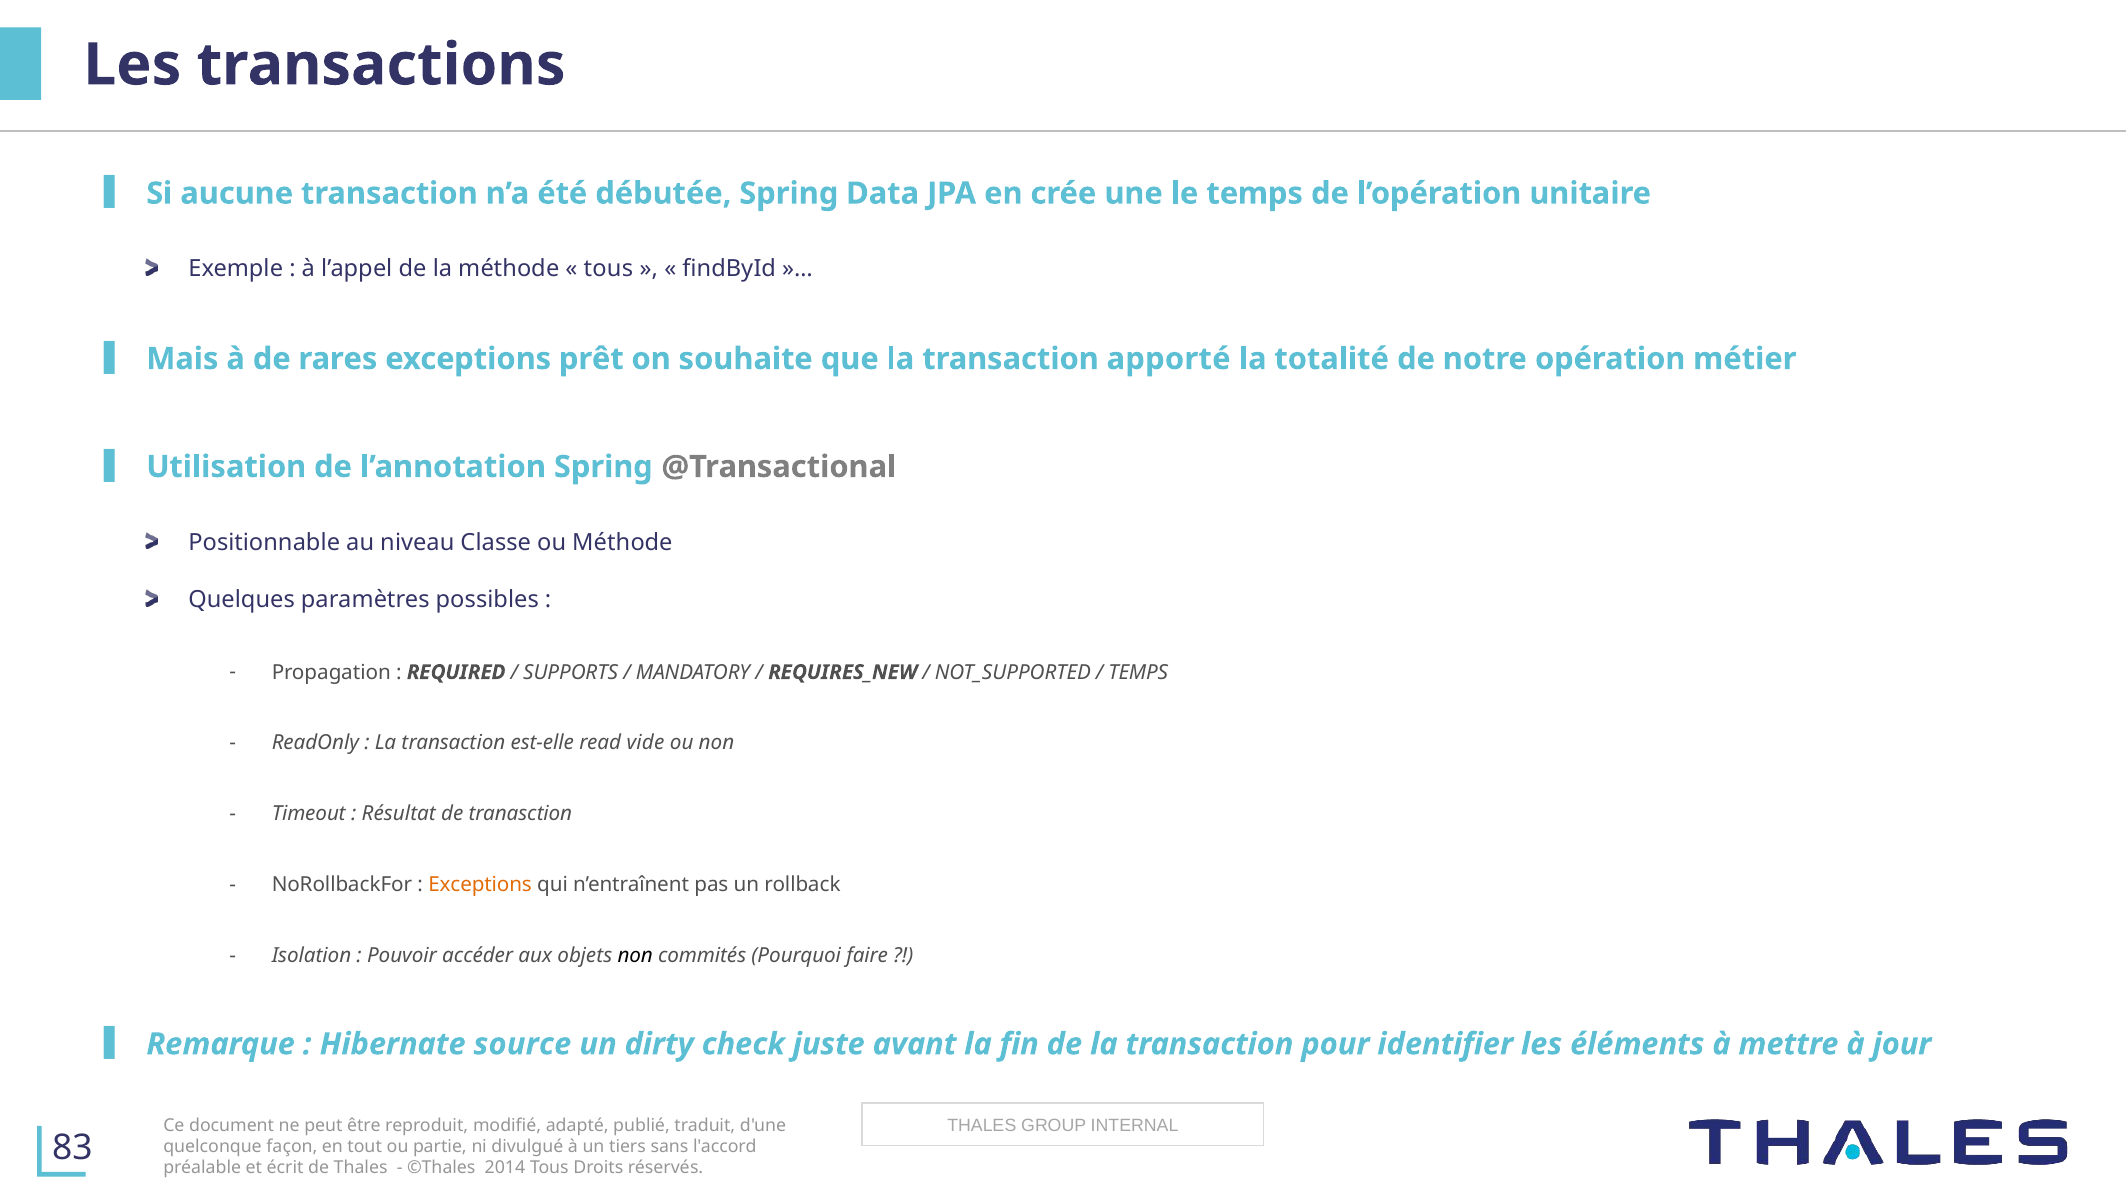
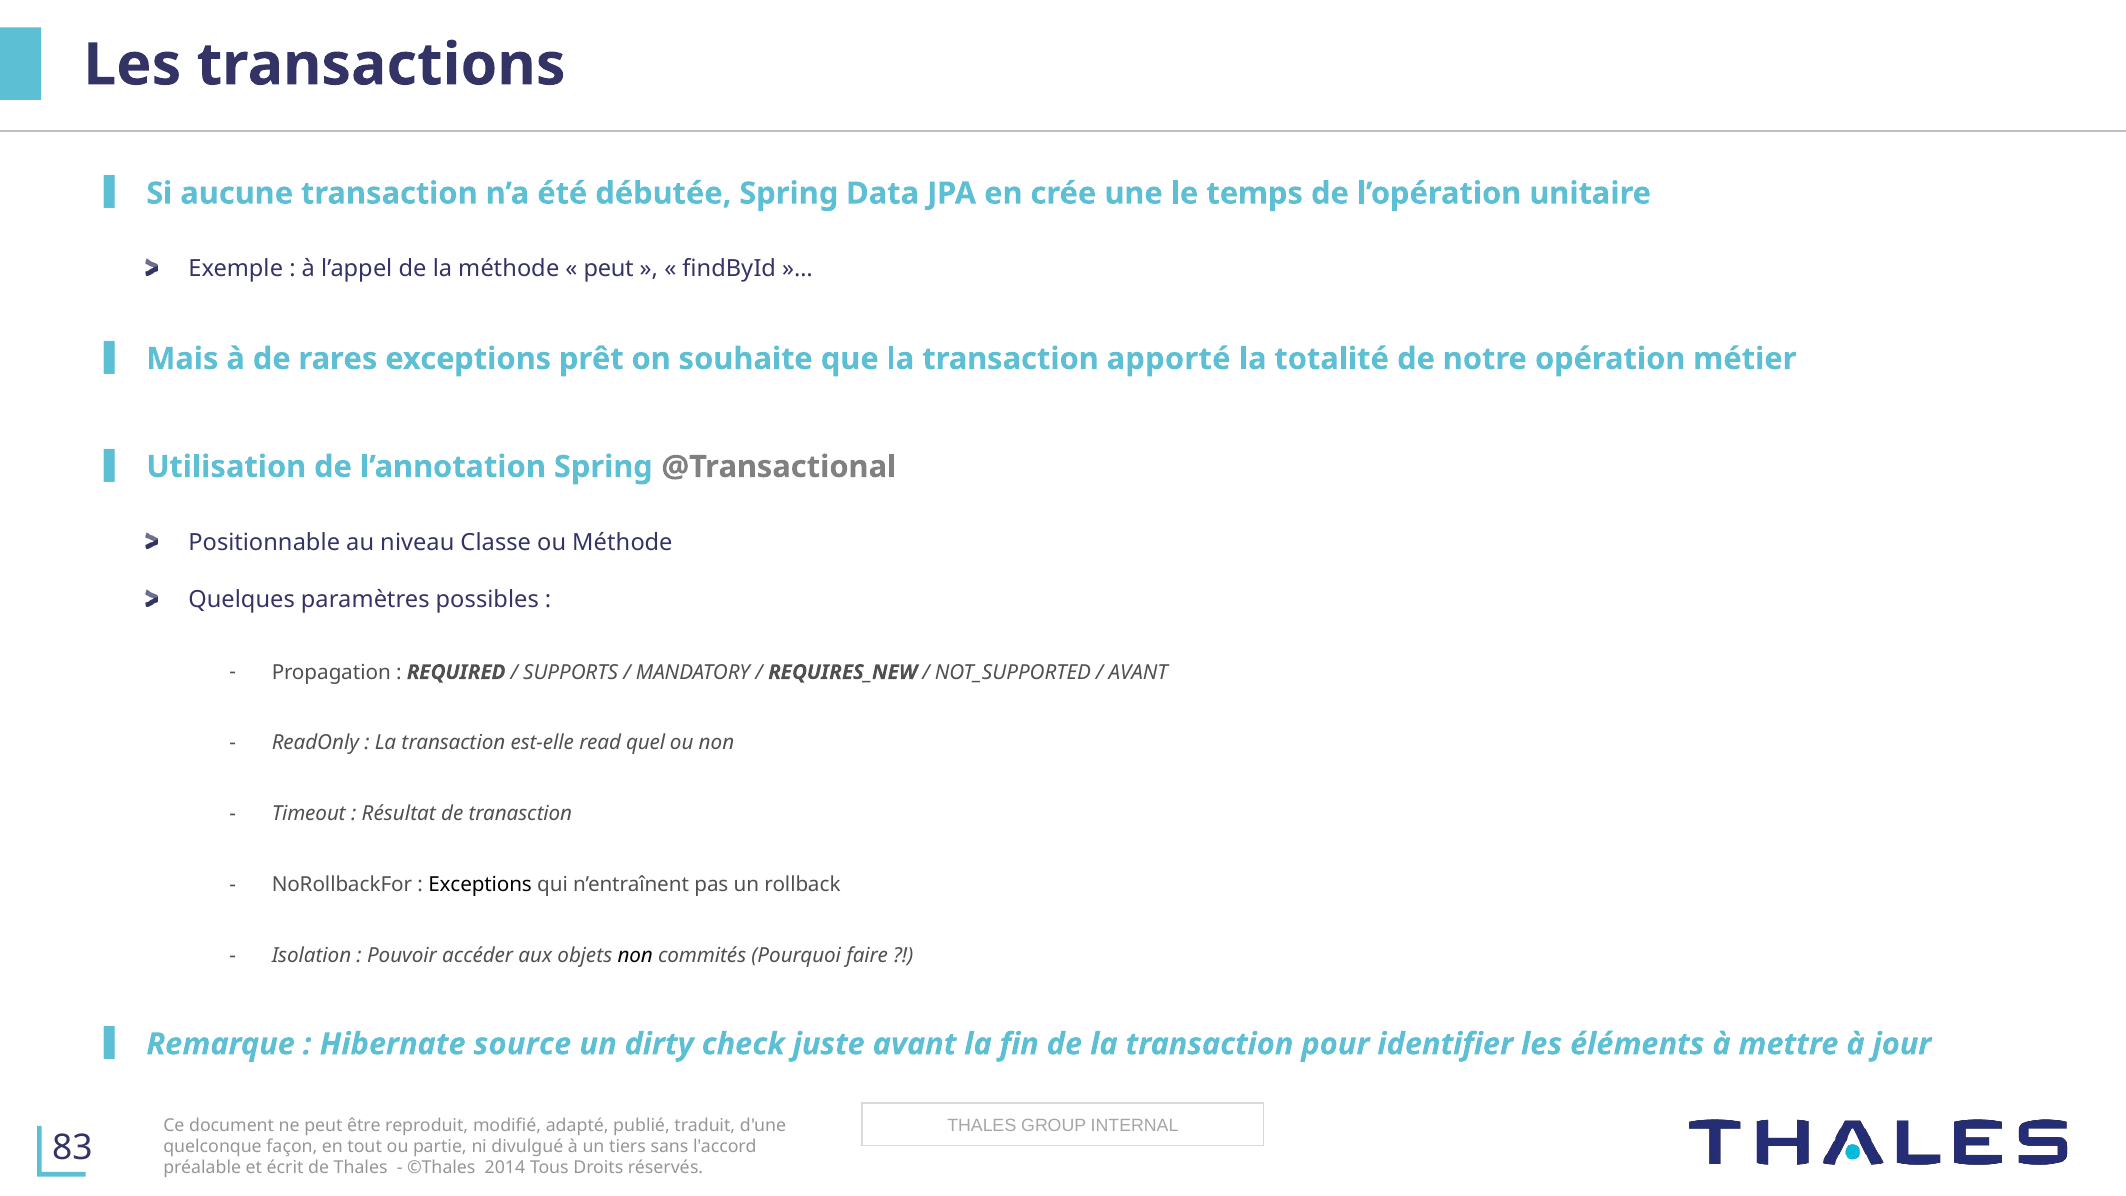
tous at (608, 269): tous -> peut
TEMPS at (1138, 672): TEMPS -> AVANT
vide: vide -> quel
Exceptions at (480, 885) colour: orange -> black
